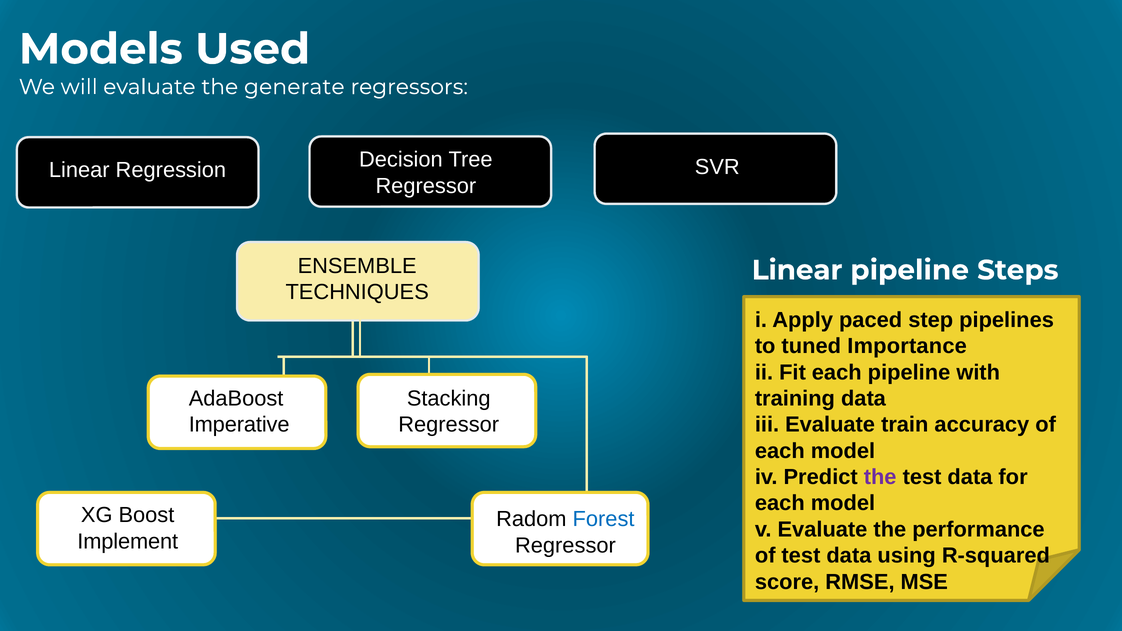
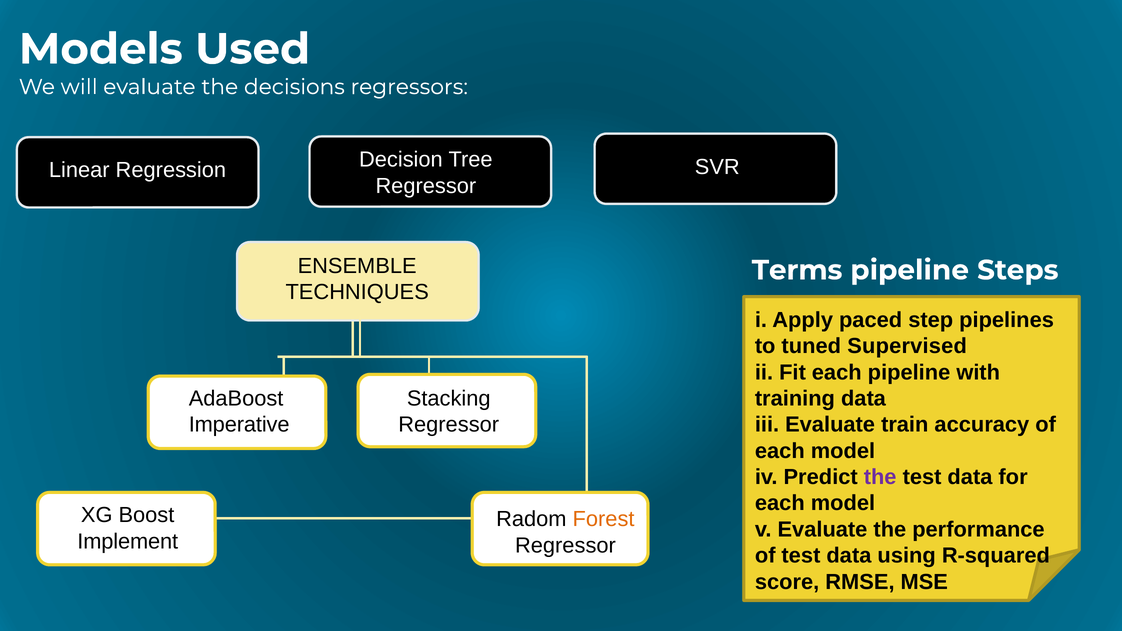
generate: generate -> decisions
Linear at (797, 270): Linear -> Terms
Importance: Importance -> Supervised
Forest colour: blue -> orange
